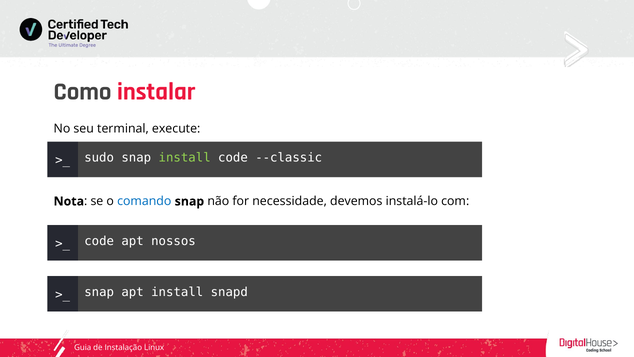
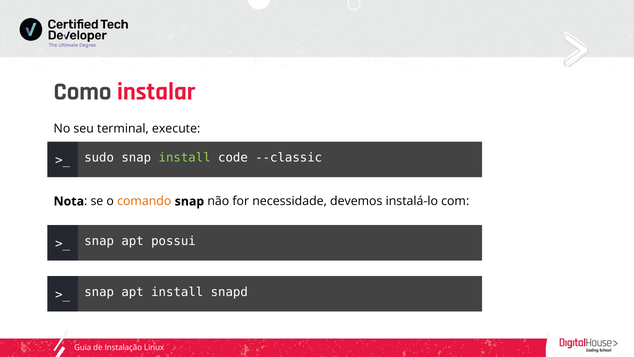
comando colour: blue -> orange
code at (99, 241): code -> snap
nossos: nossos -> possui
